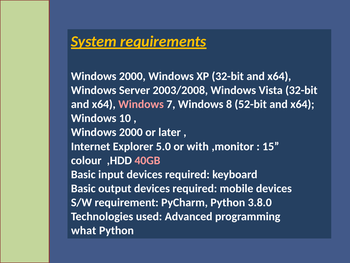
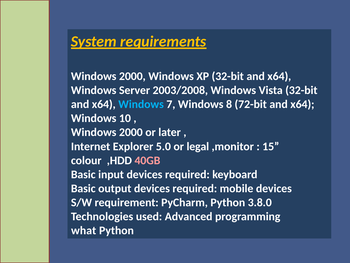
Windows at (141, 104) colour: pink -> light blue
52-bit: 52-bit -> 72-bit
with: with -> legal
